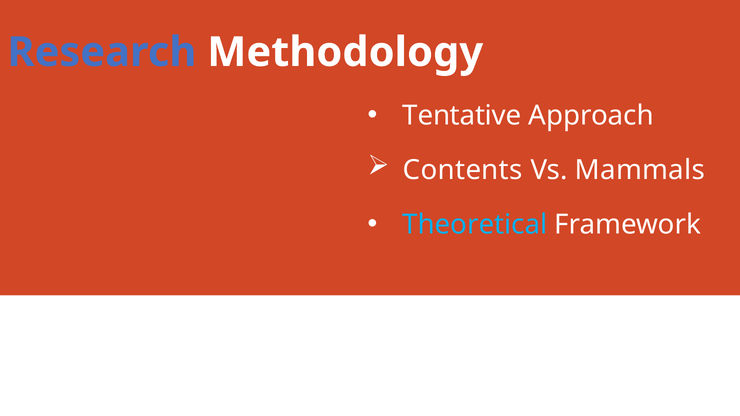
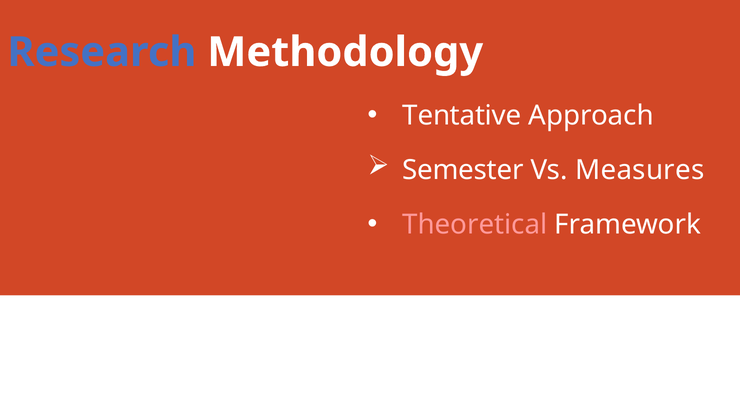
Contents: Contents -> Semester
Mammals: Mammals -> Measures
Theoretical colour: light blue -> pink
